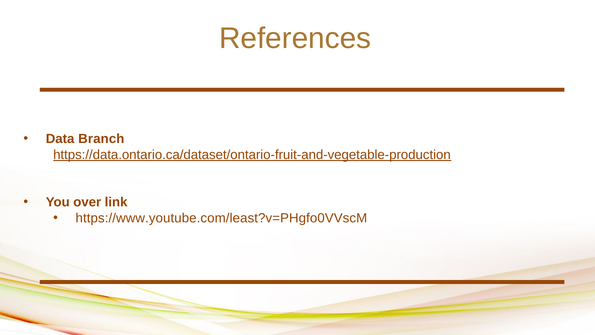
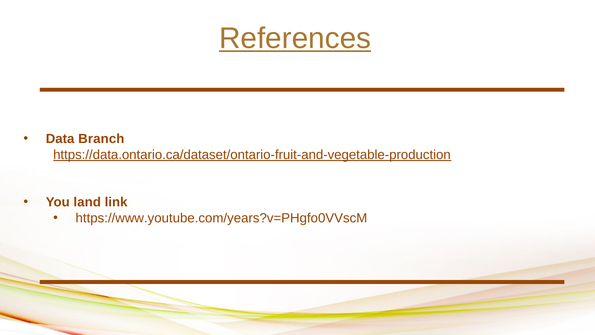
References underline: none -> present
over: over -> land
https://www.youtube.com/least?v=PHgfo0VVscM: https://www.youtube.com/least?v=PHgfo0VVscM -> https://www.youtube.com/years?v=PHgfo0VVscM
